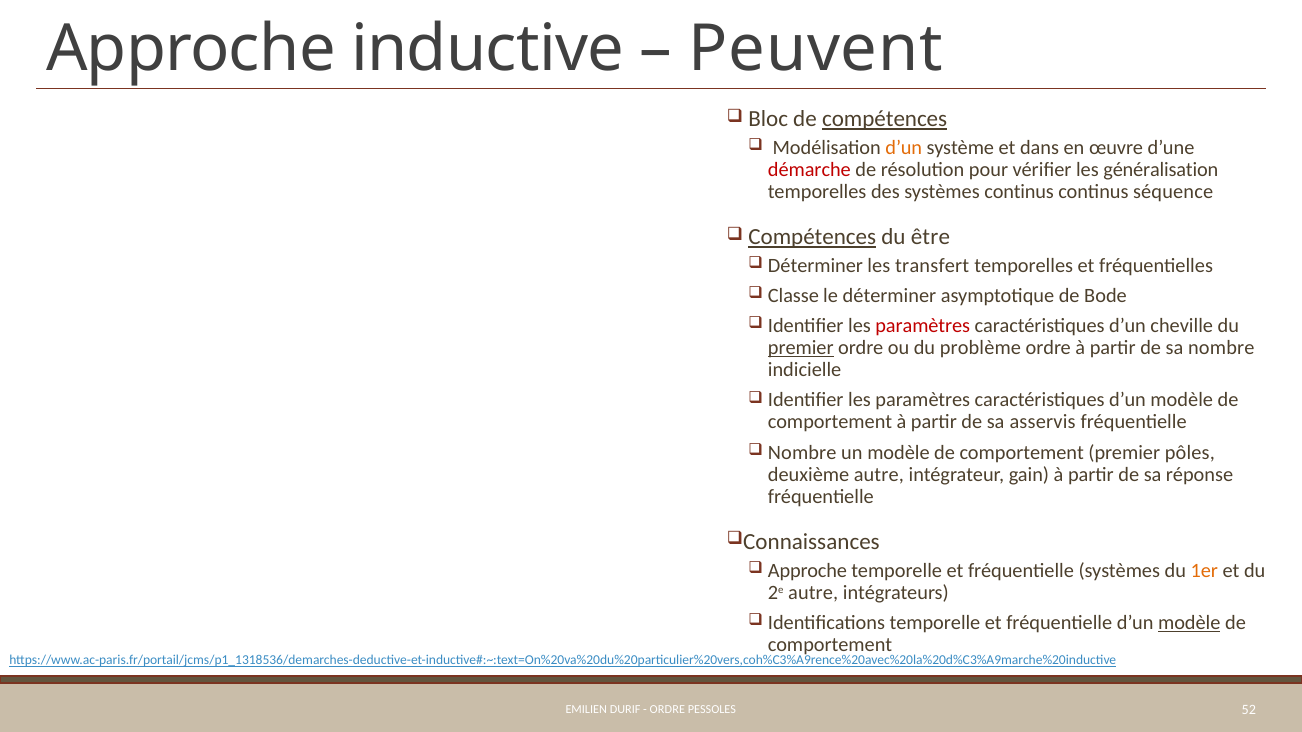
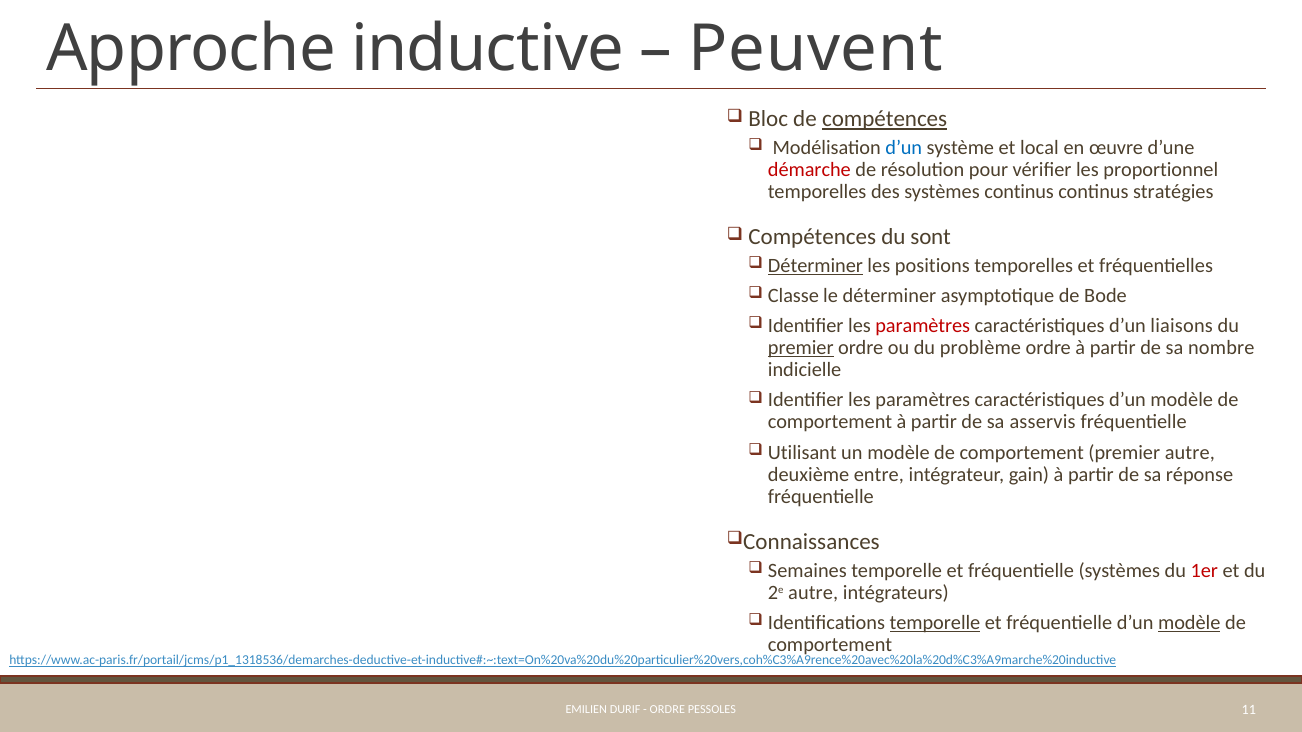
d’un at (904, 148) colour: orange -> blue
dans: dans -> local
généralisation: généralisation -> proportionnel
séquence: séquence -> stratégies
Compétences at (812, 237) underline: present -> none
être: être -> sont
Déterminer at (815, 266) underline: none -> present
transfert: transfert -> positions
cheville: cheville -> liaisons
Nombre at (802, 453): Nombre -> Utilisant
premier pôles: pôles -> autre
deuxième autre: autre -> entre
Approche at (807, 571): Approche -> Semaines
1er colour: orange -> red
temporelle at (935, 623) underline: none -> present
52: 52 -> 11
